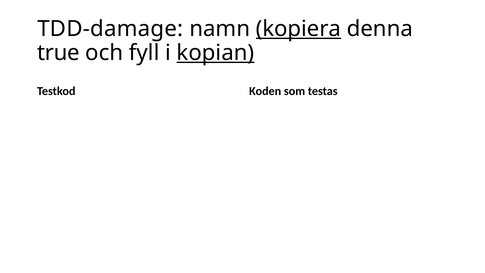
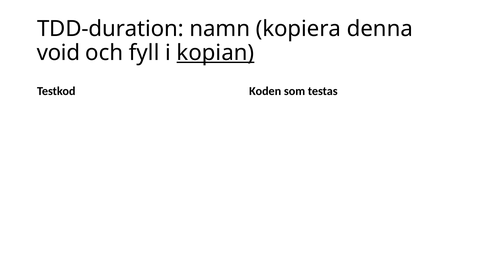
TDD-damage: TDD-damage -> TDD-duration
kopiera underline: present -> none
true: true -> void
